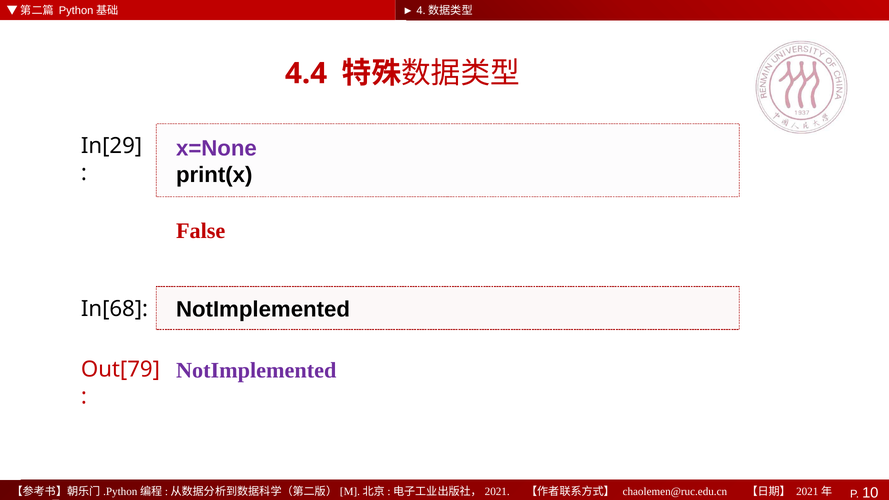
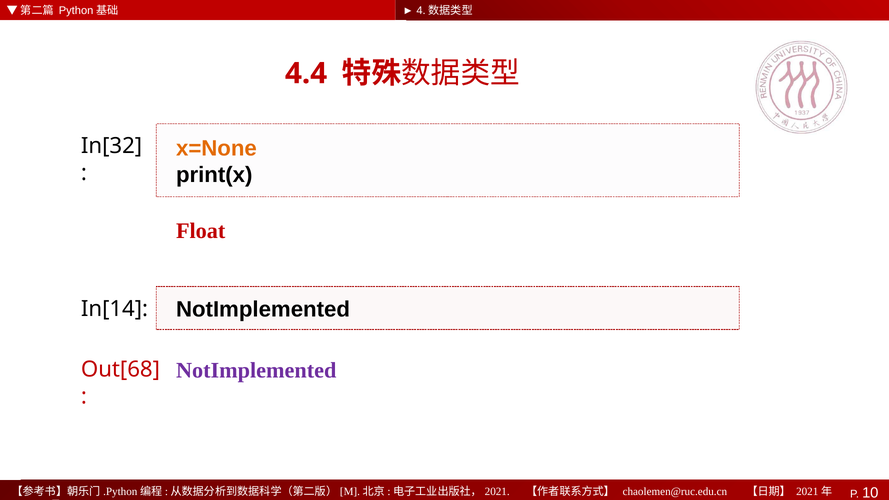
x=None colour: purple -> orange
In[29: In[29 -> In[32
False: False -> Float
In[68: In[68 -> In[14
Out[79: Out[79 -> Out[68
